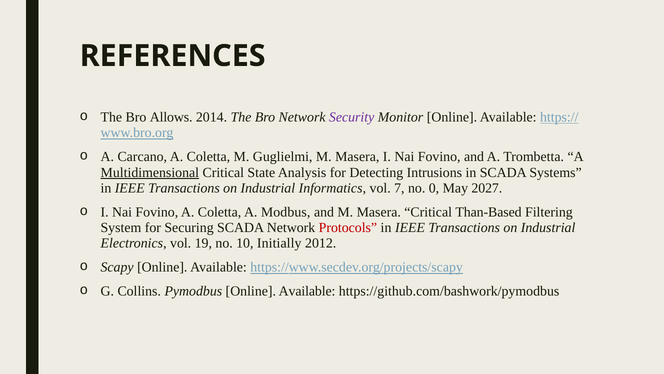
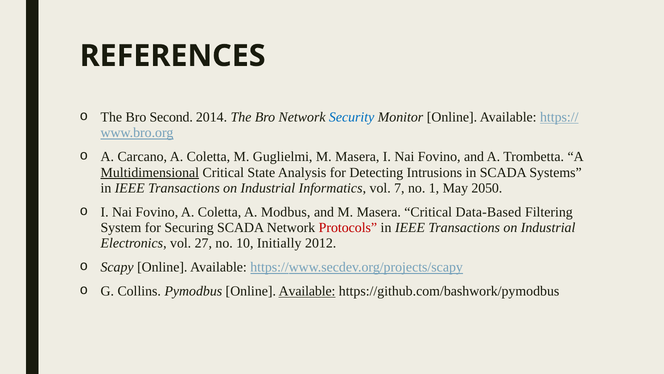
Allows: Allows -> Second
Security colour: purple -> blue
0: 0 -> 1
2027: 2027 -> 2050
Than-Based: Than-Based -> Data-Based
19: 19 -> 27
Available at (307, 291) underline: none -> present
